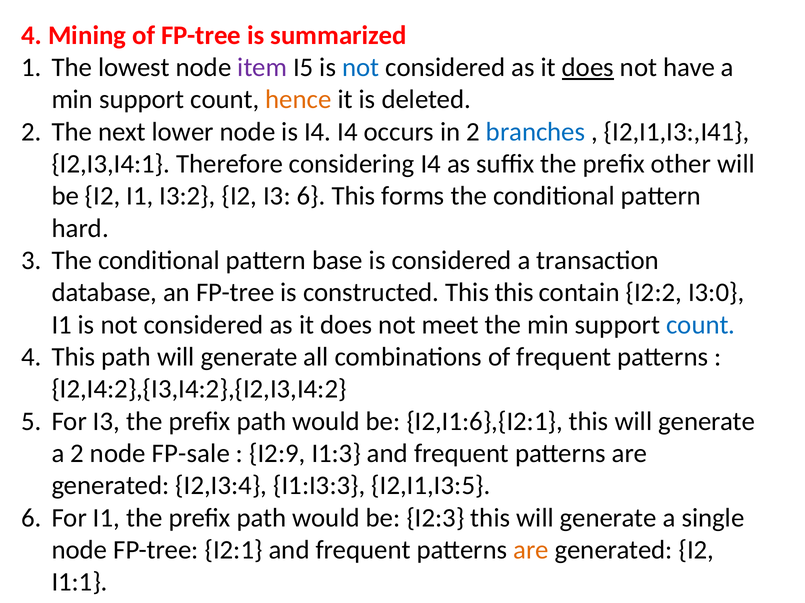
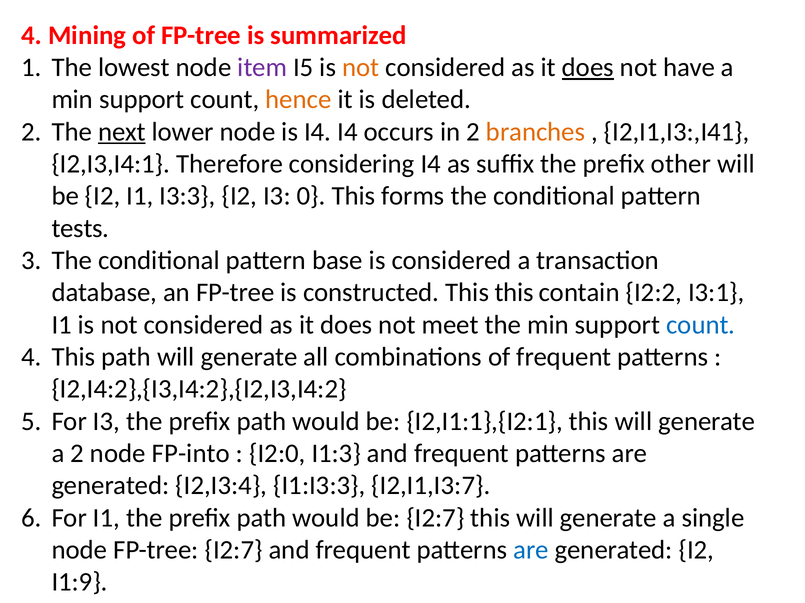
not at (361, 68) colour: blue -> orange
next underline: none -> present
branches colour: blue -> orange
I3:2: I3:2 -> I3:3
I3 6: 6 -> 0
hard: hard -> tests
I3:0: I3:0 -> I3:1
I2,I1:6},{I2:1: I2,I1:6},{I2:1 -> I2,I1:1},{I2:1
FP-sale: FP-sale -> FP-into
I2:9: I2:9 -> I2:0
I2,I1,I3:5: I2,I1,I3:5 -> I2,I1,I3:7
be I2:3: I2:3 -> I2:7
FP-tree I2:1: I2:1 -> I2:7
are at (531, 551) colour: orange -> blue
I1:1: I1:1 -> I1:9
